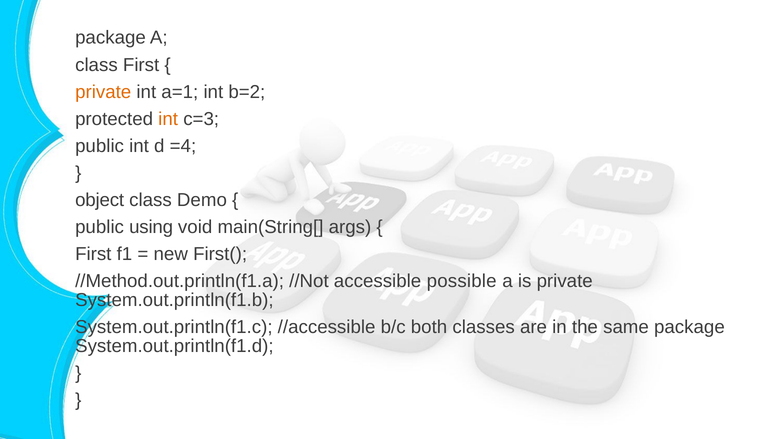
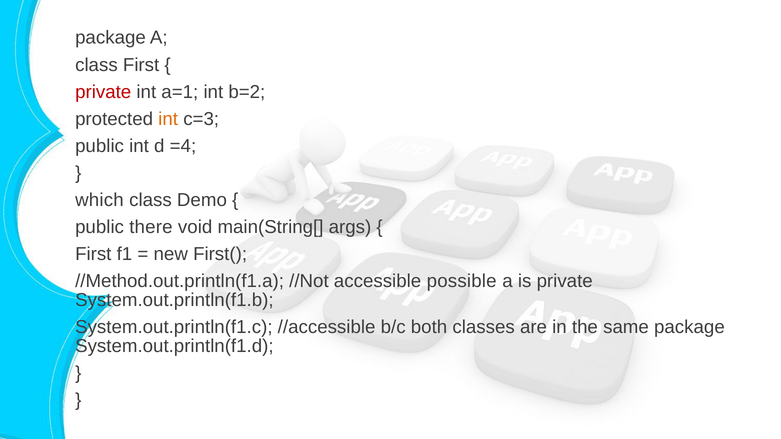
private at (103, 92) colour: orange -> red
object: object -> which
using: using -> there
